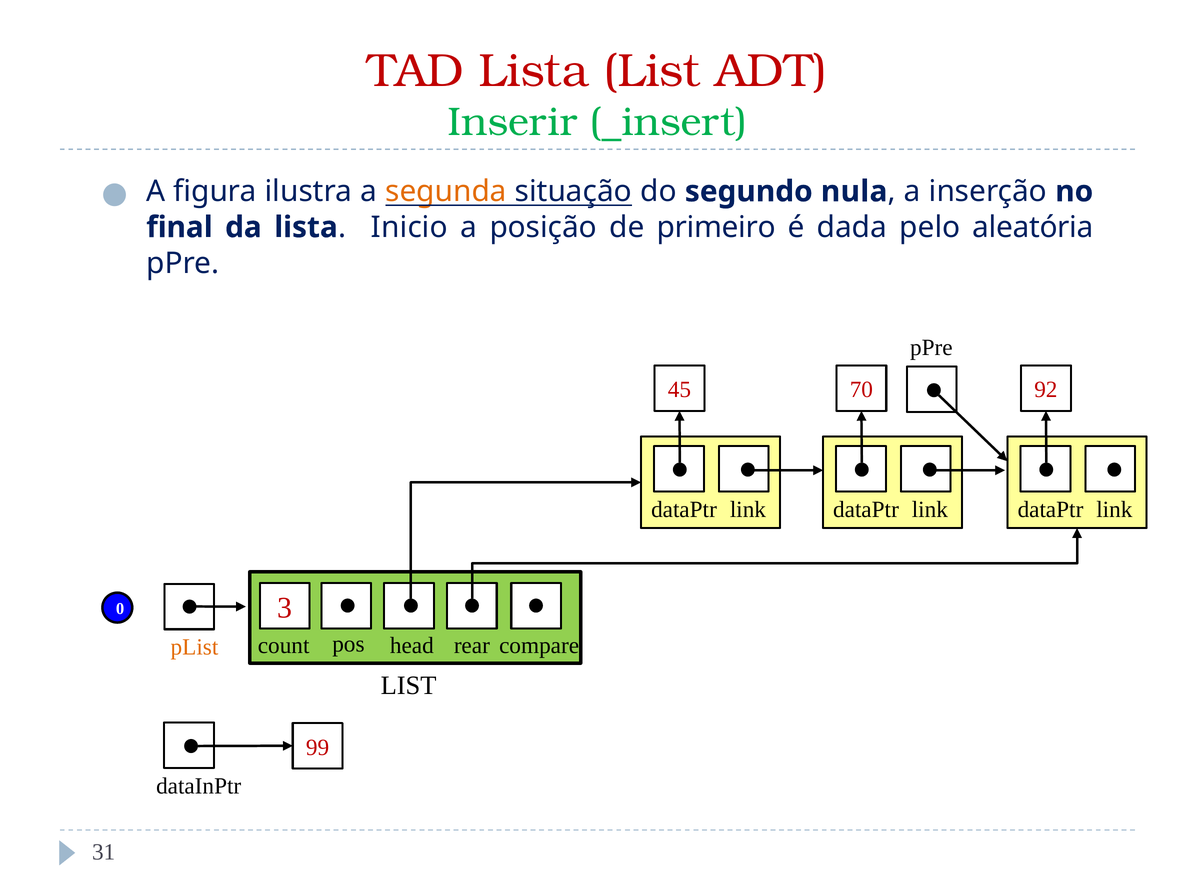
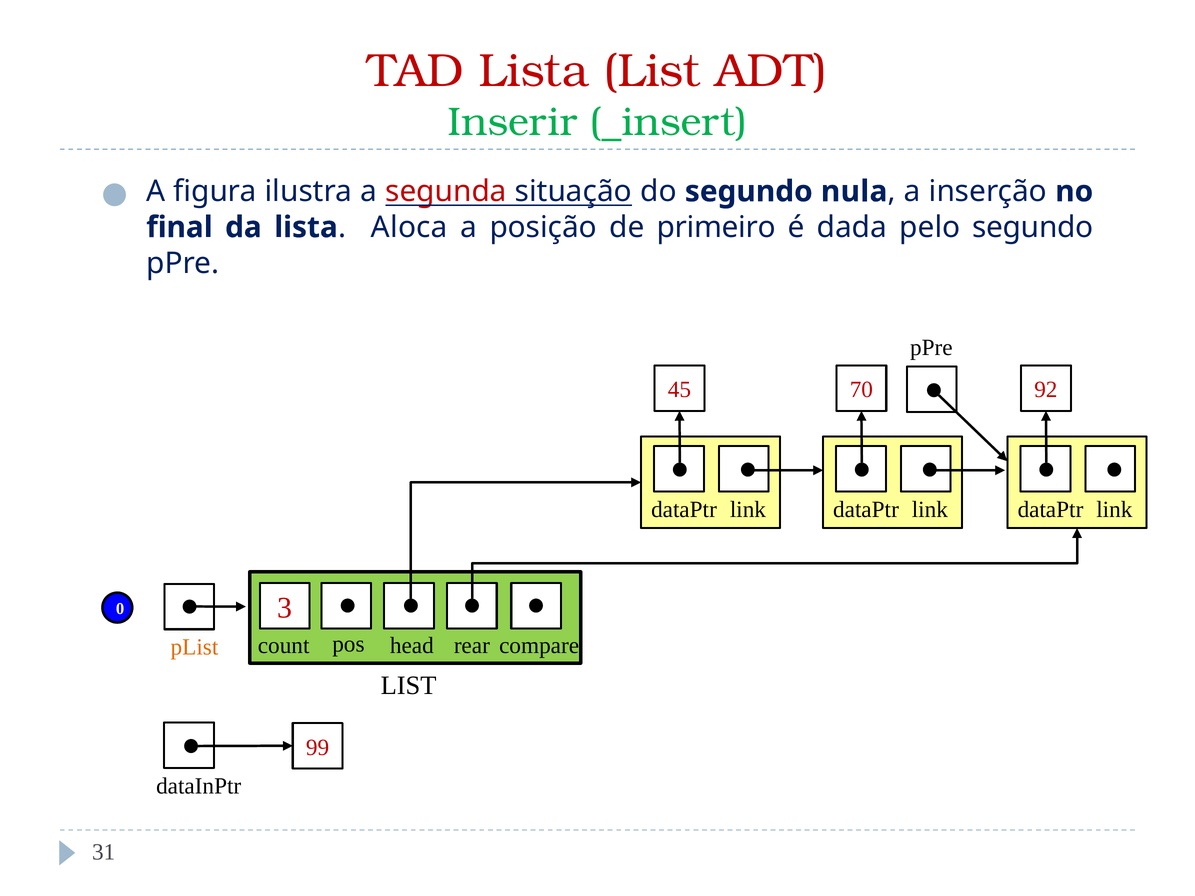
segunda colour: orange -> red
Inicio: Inicio -> Aloca
pelo aleatória: aleatória -> segundo
